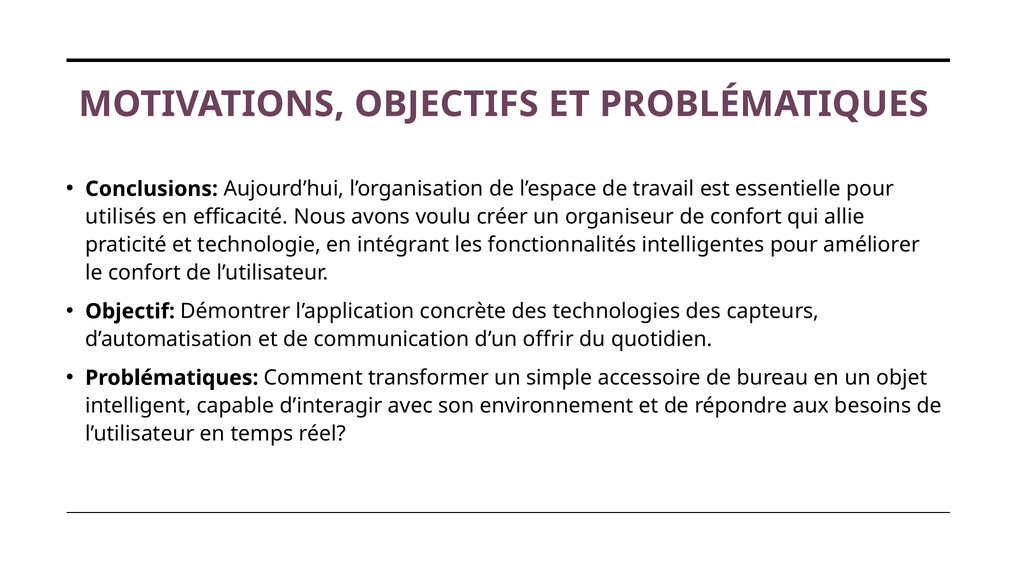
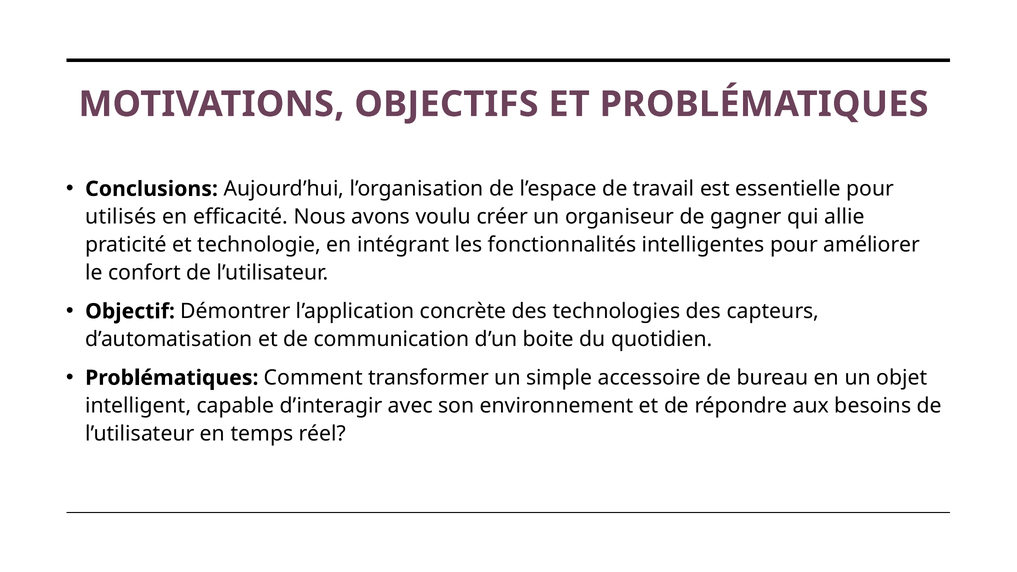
de confort: confort -> gagner
offrir: offrir -> boite
